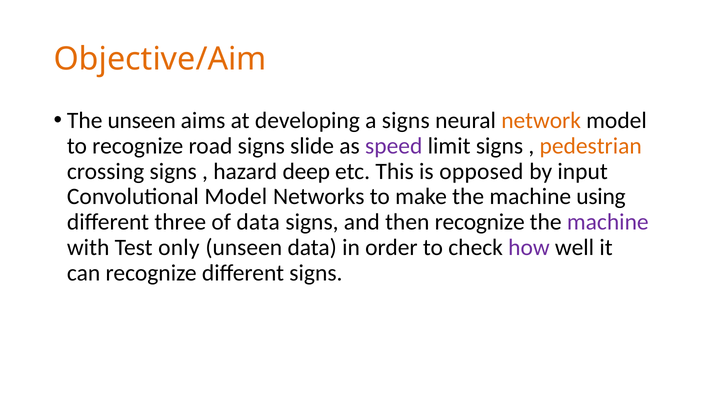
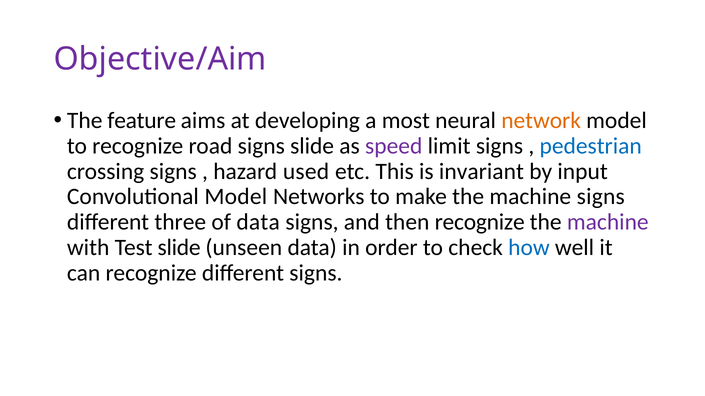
Objective/Aim colour: orange -> purple
The unseen: unseen -> feature
a signs: signs -> most
pedestrian colour: orange -> blue
deep: deep -> used
opposed: opposed -> invariant
machine using: using -> signs
Test only: only -> slide
how colour: purple -> blue
